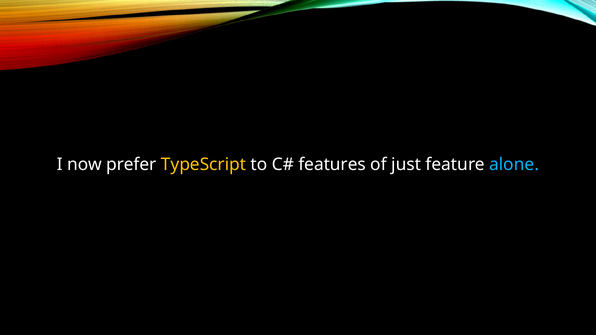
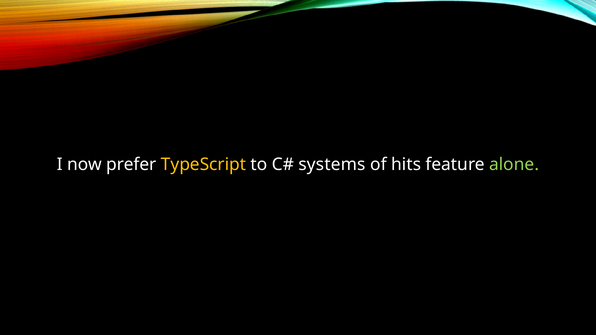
features: features -> systems
just: just -> hits
alone colour: light blue -> light green
